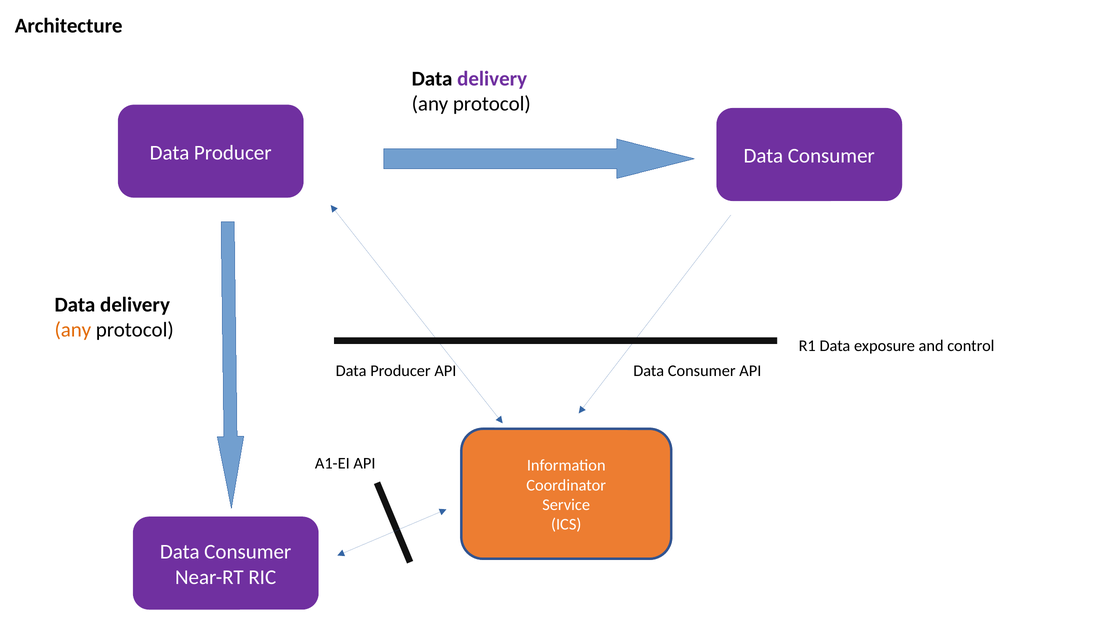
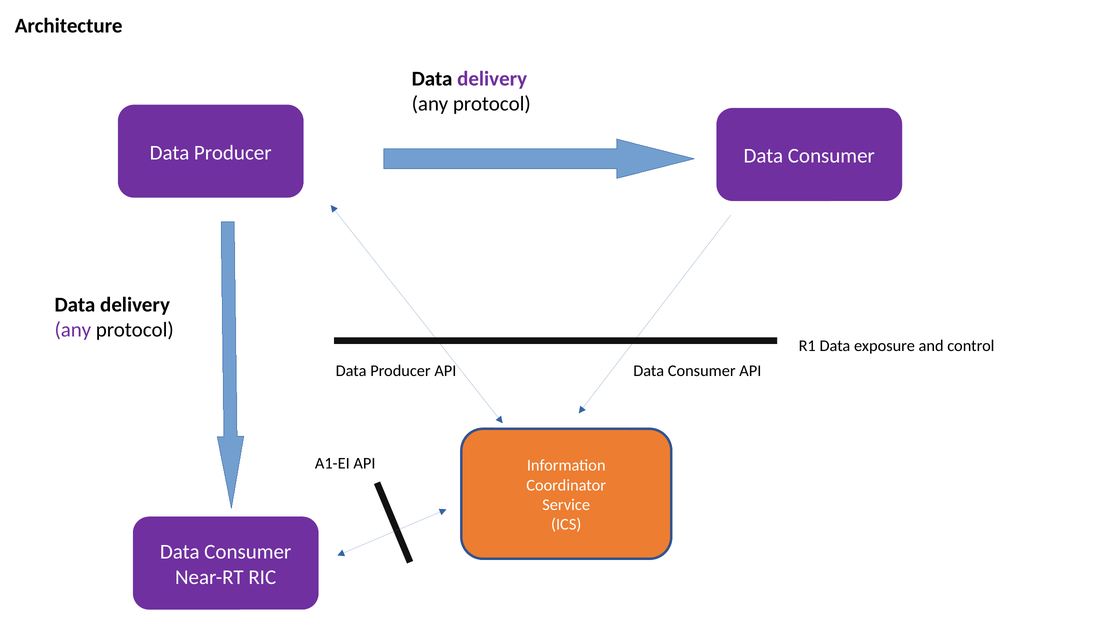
any at (73, 330) colour: orange -> purple
